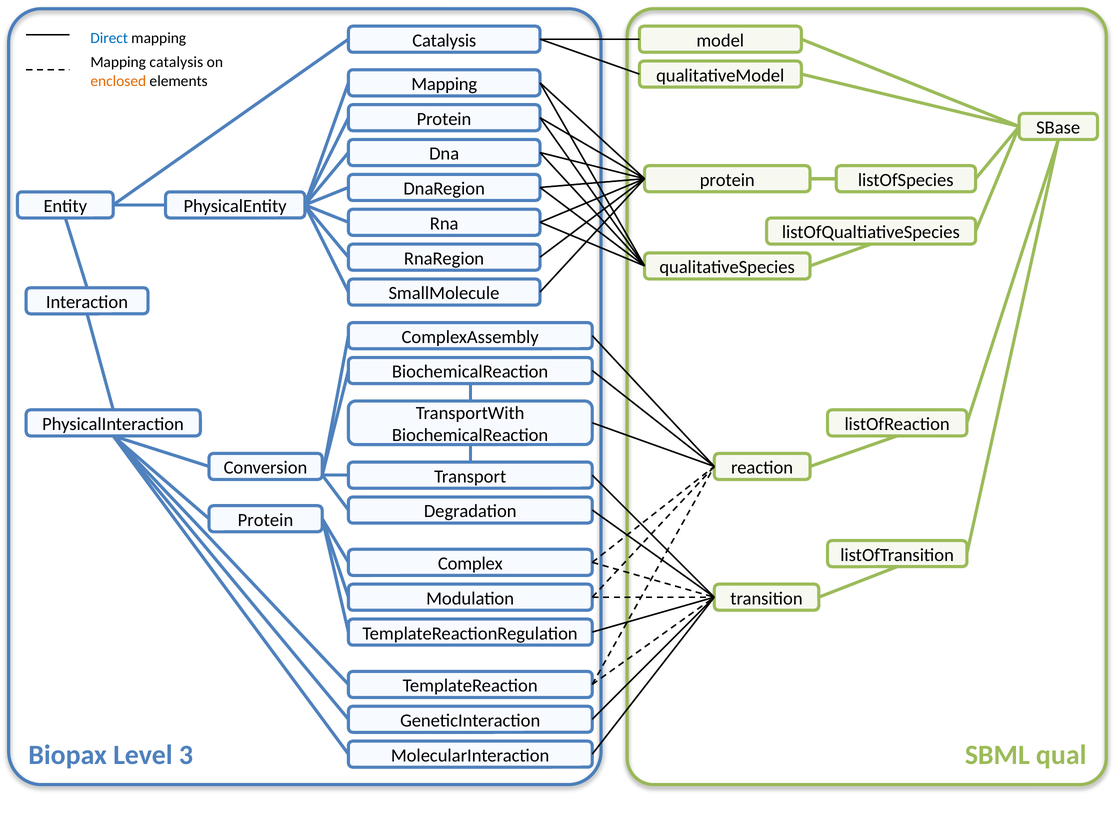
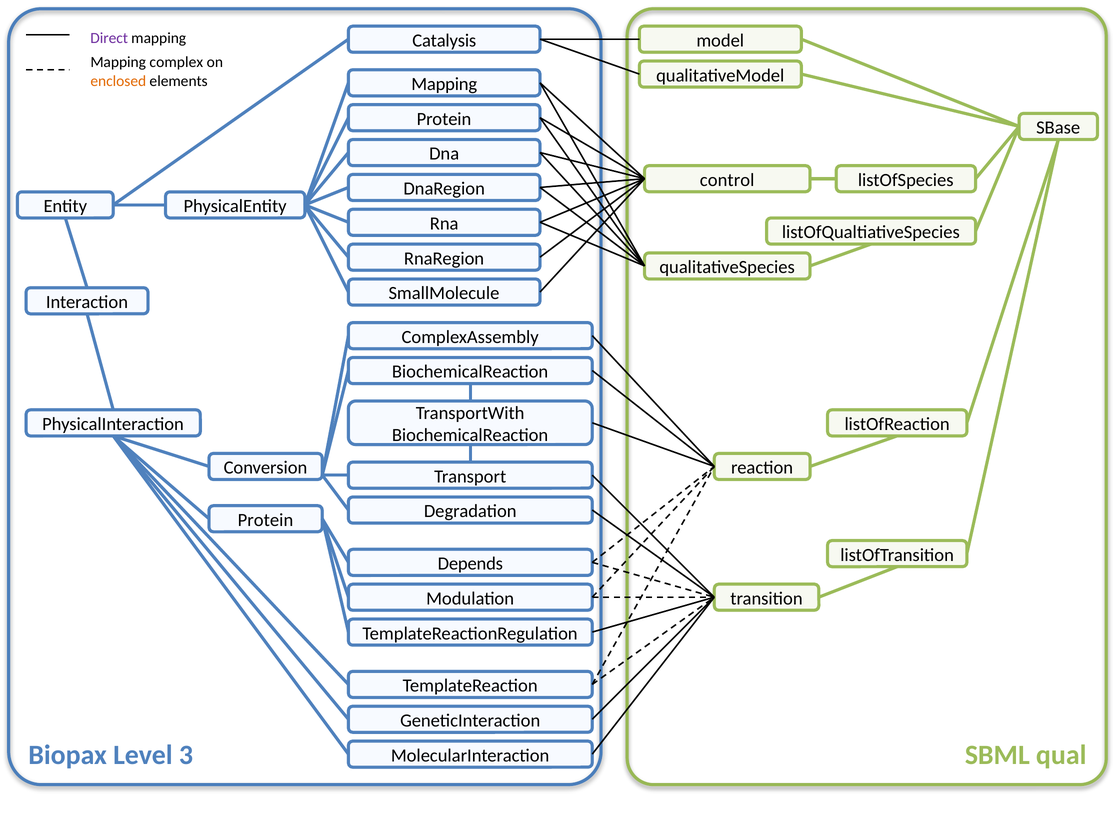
Direct colour: blue -> purple
Mapping catalysis: catalysis -> complex
protein at (727, 180): protein -> control
Complex: Complex -> Depends
